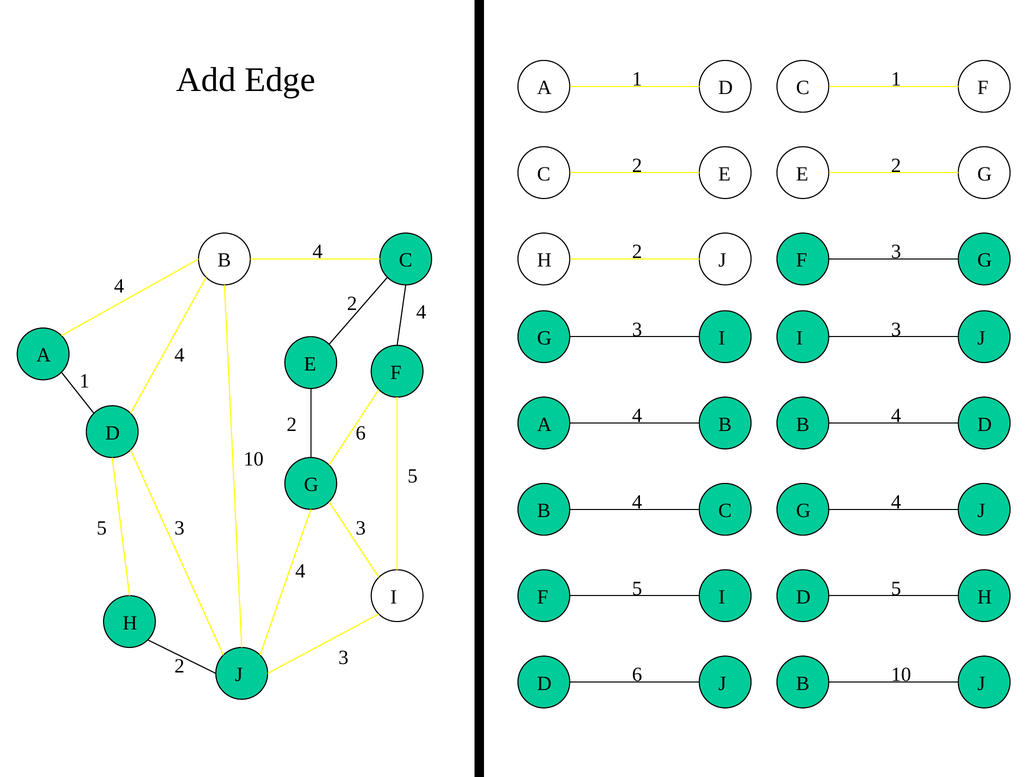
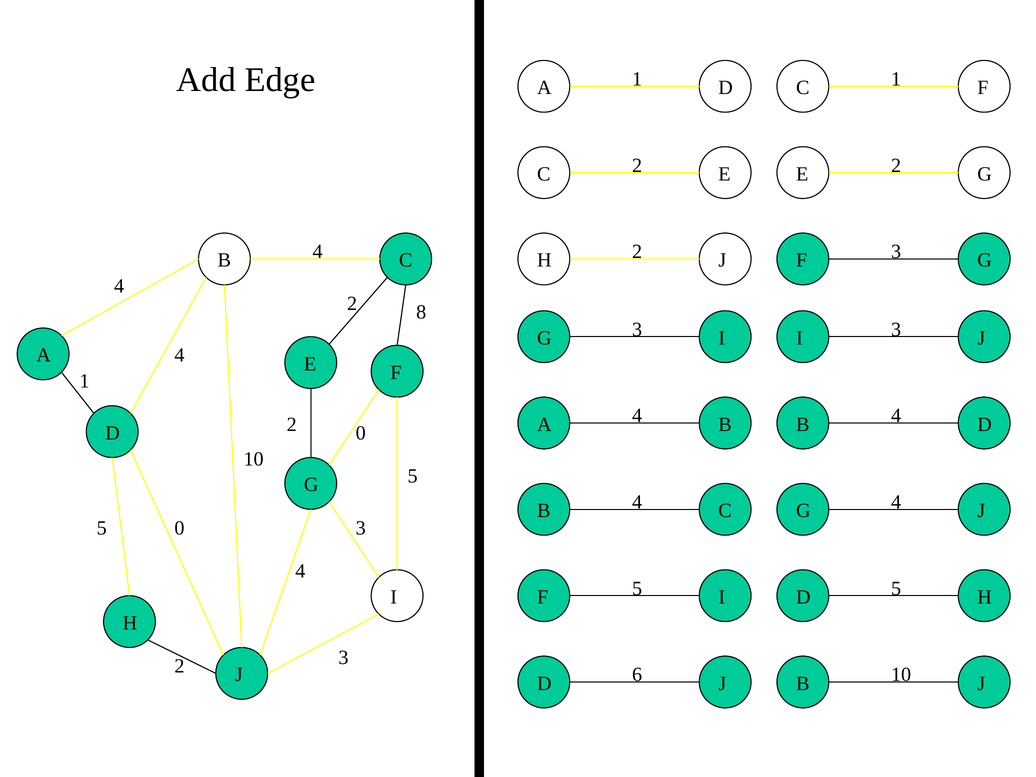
2 4: 4 -> 8
2 6: 6 -> 0
3 at (179, 528): 3 -> 0
